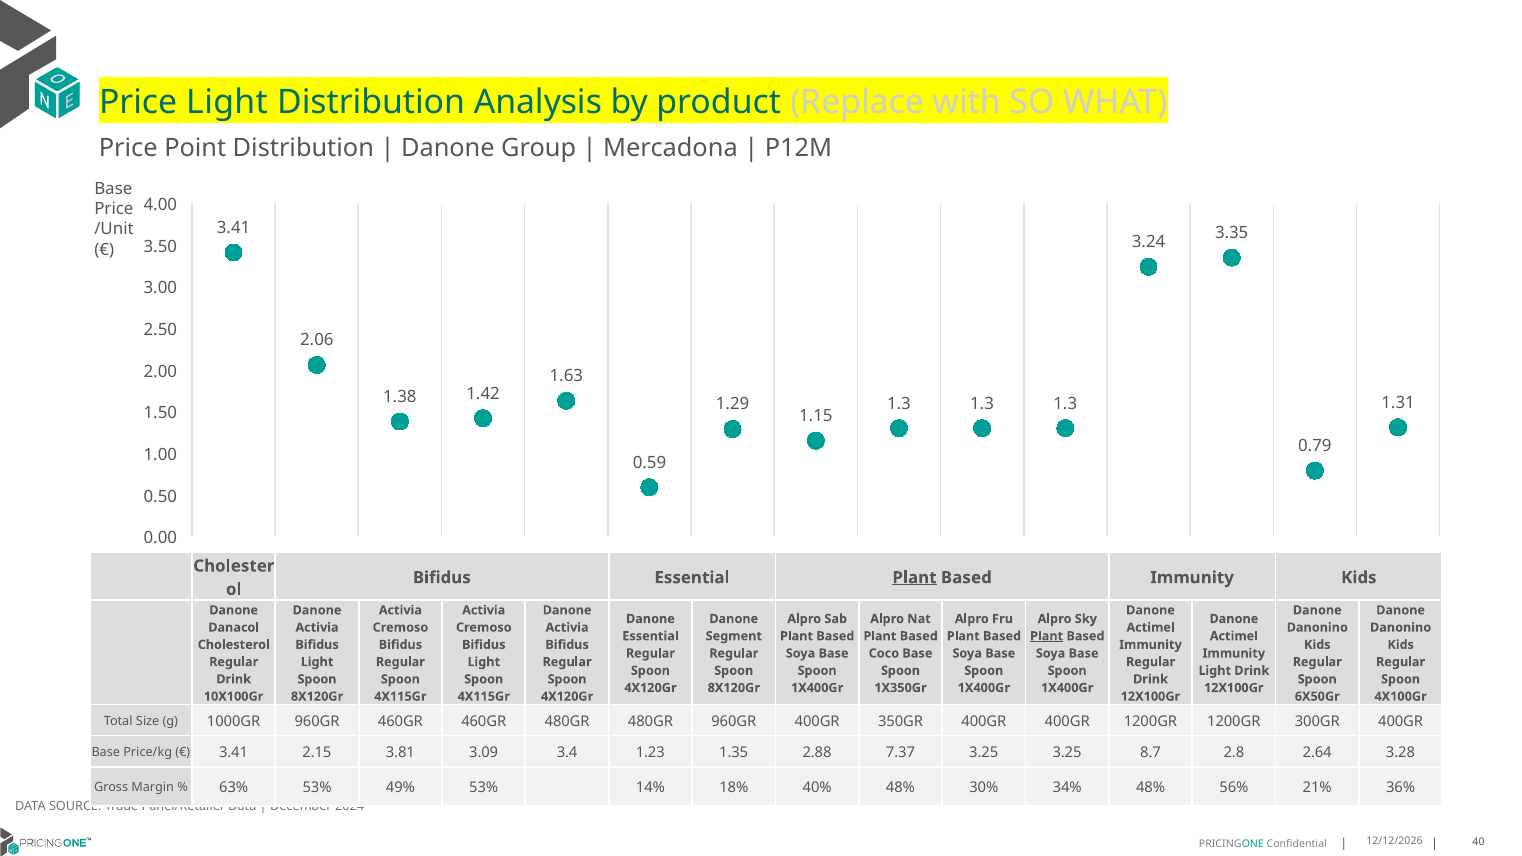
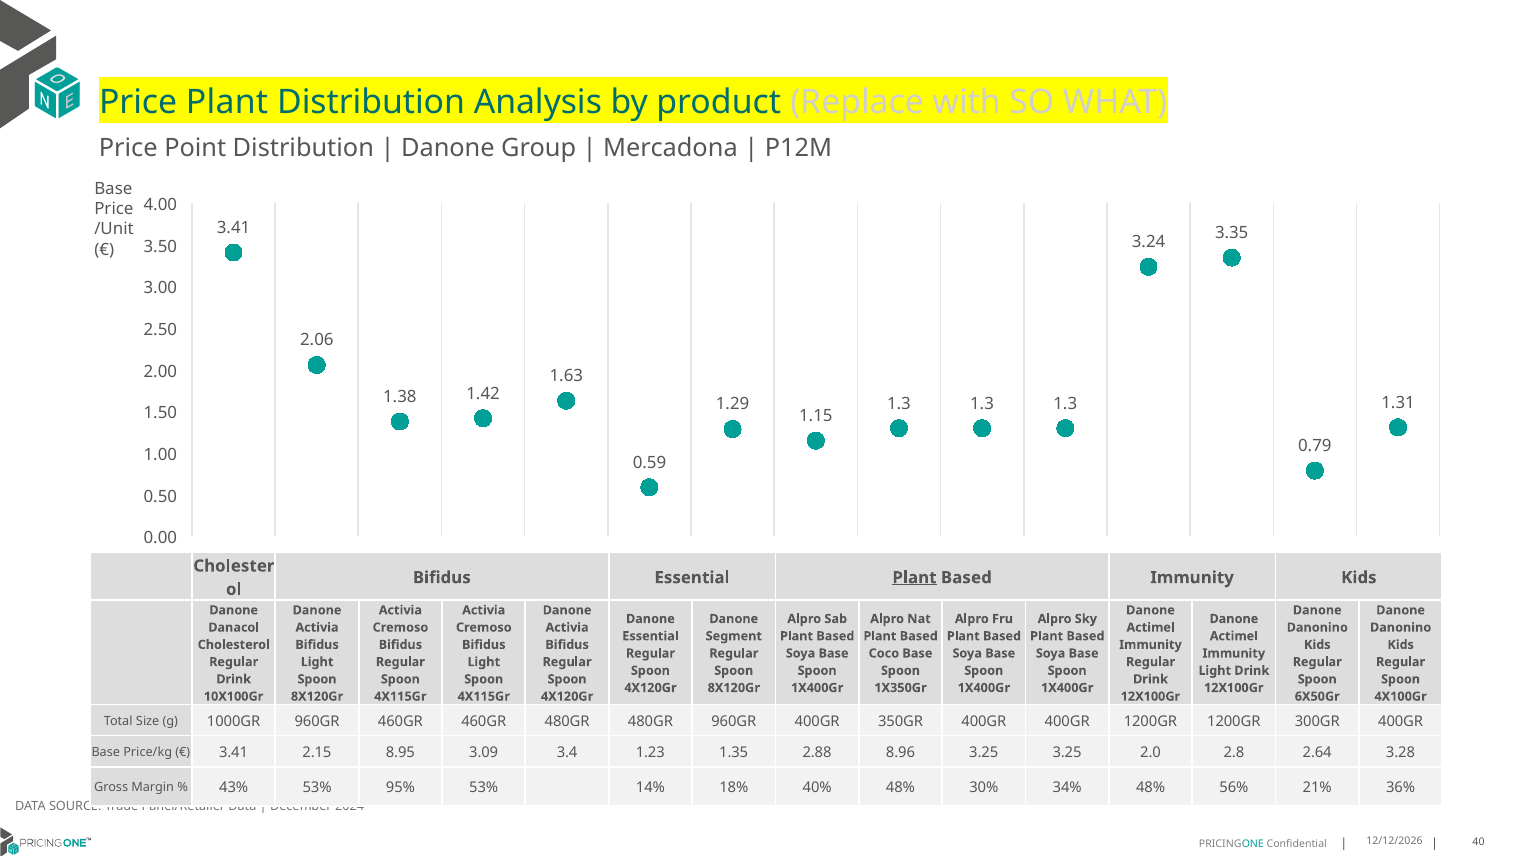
Price Light: Light -> Plant
Plant at (1047, 636) underline: present -> none
3.81: 3.81 -> 8.95
7.37: 7.37 -> 8.96
8.7: 8.7 -> 2.0
63%: 63% -> 43%
49%: 49% -> 95%
